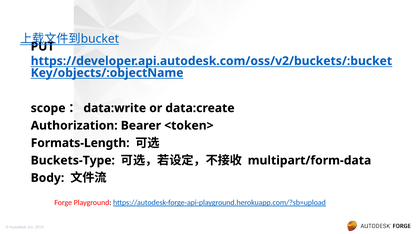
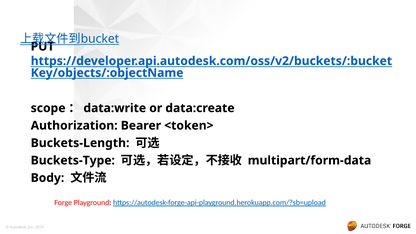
Formats-Length: Formats-Length -> Buckets-Length
